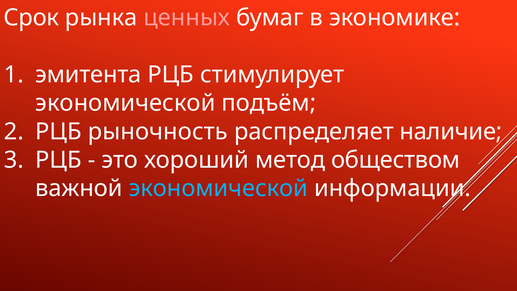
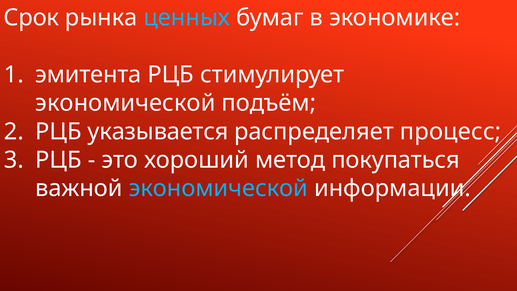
ценных colour: pink -> light blue
рыночность: рыночность -> указывается
наличие: наличие -> процесс
обществом: обществом -> покупаться
